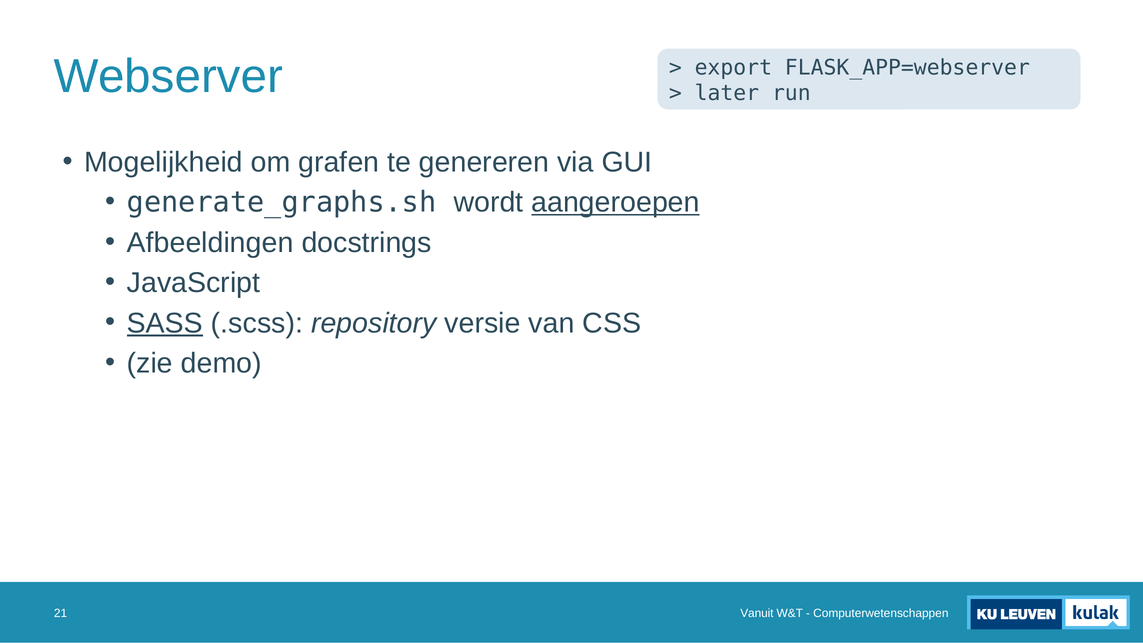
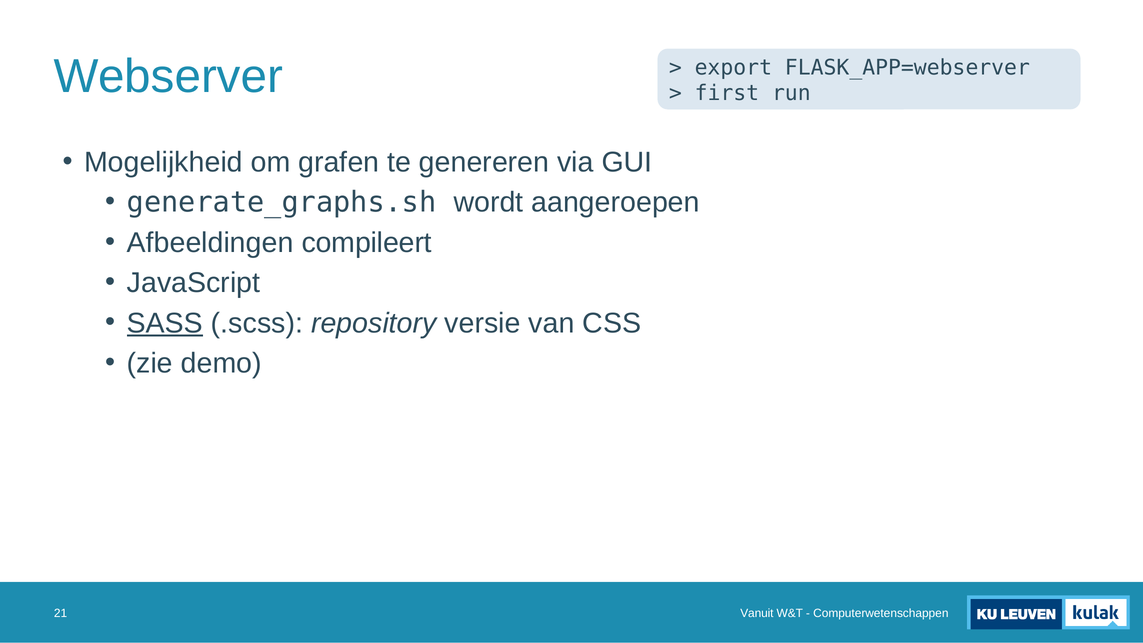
later: later -> first
aangeroepen underline: present -> none
docstrings: docstrings -> compileert
